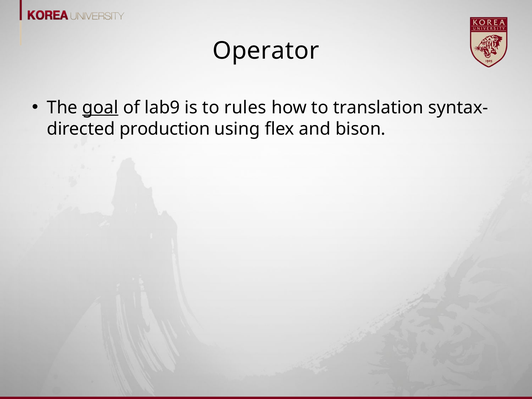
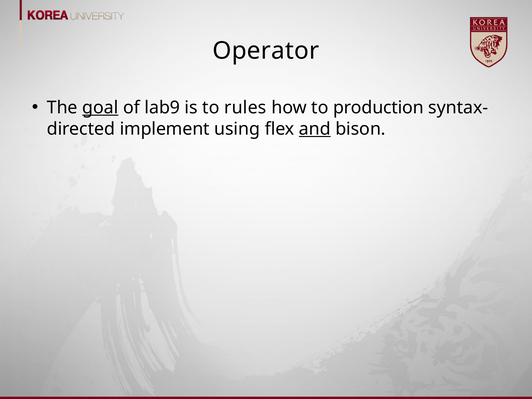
translation: translation -> production
production: production -> implement
and underline: none -> present
